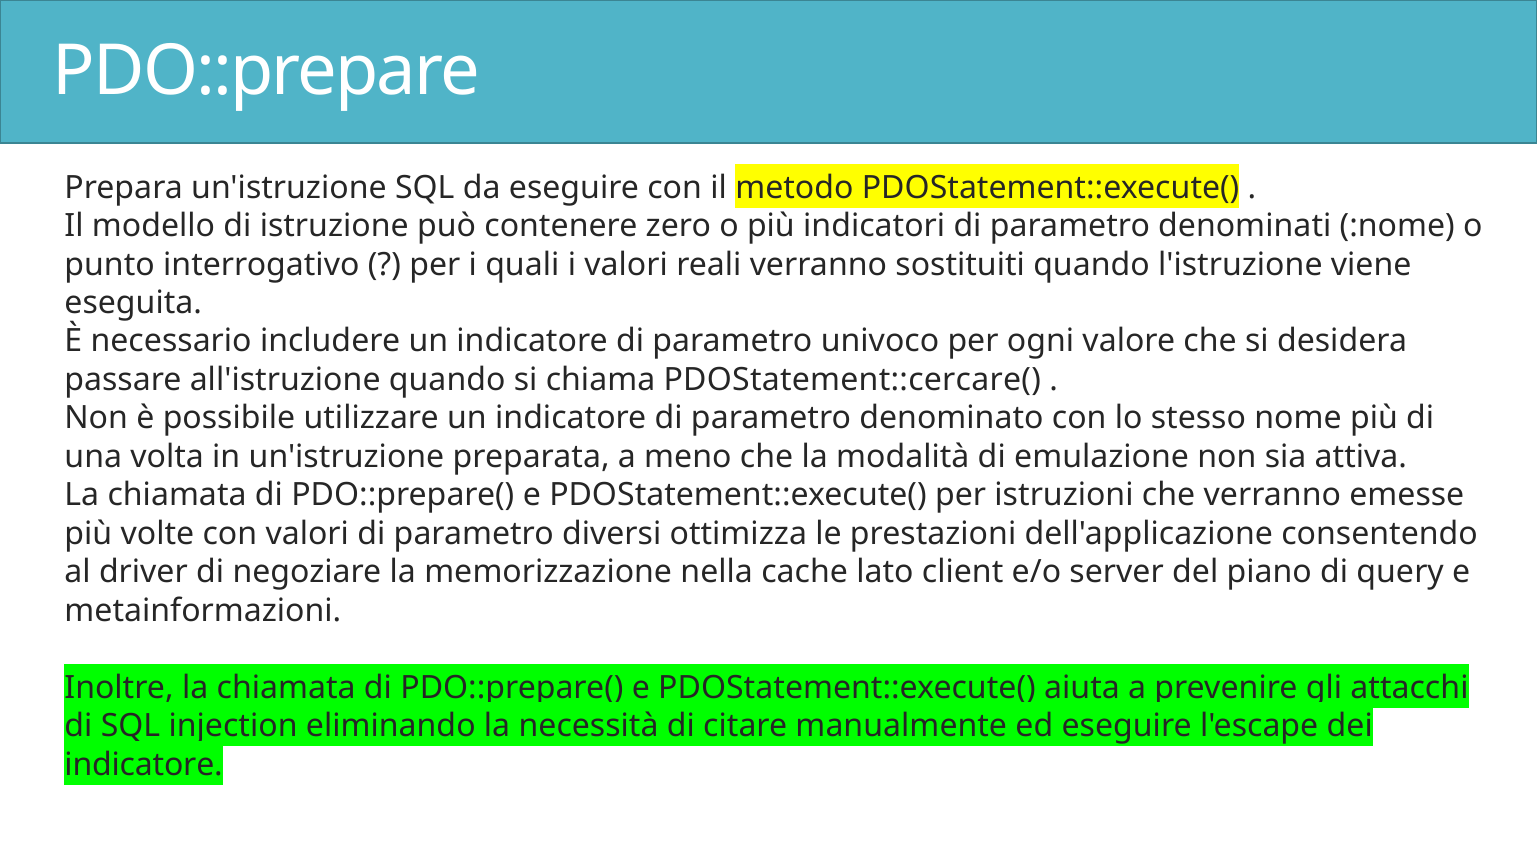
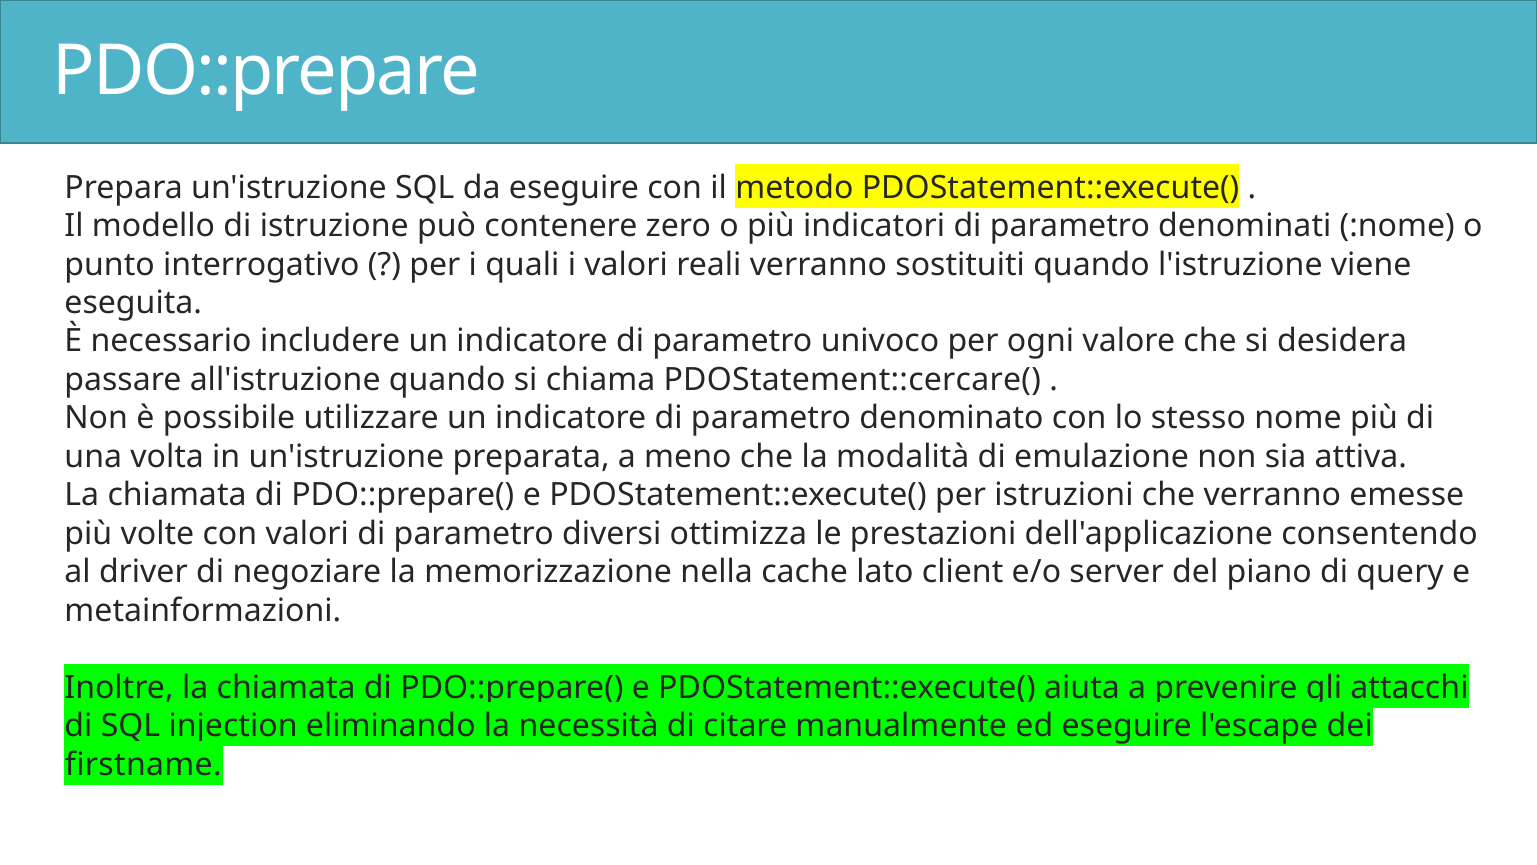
indicatore at (144, 764): indicatore -> firstname
